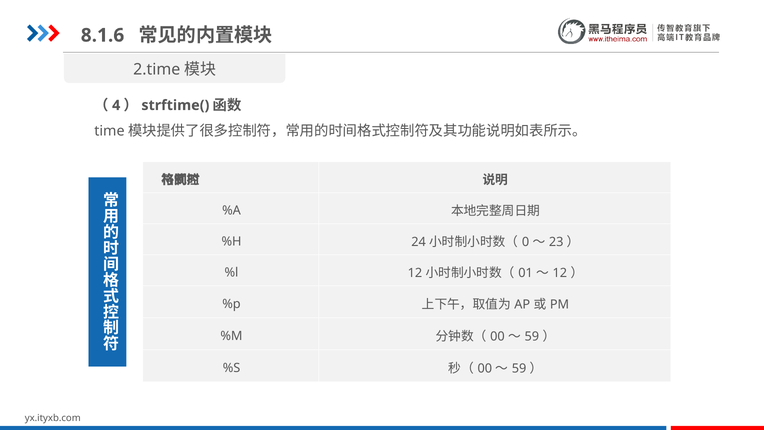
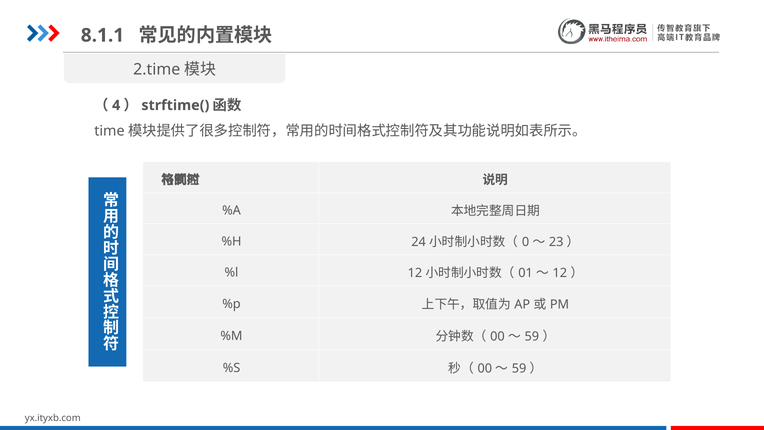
8.1.6: 8.1.6 -> 8.1.1
